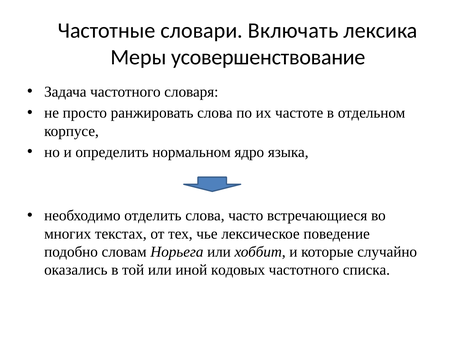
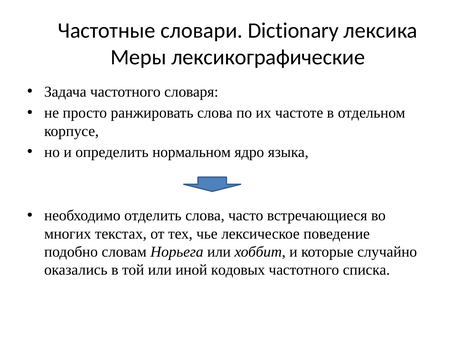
Включать: Включать -> Dictionary
усовершенствование: усовершенствование -> лексикографические
